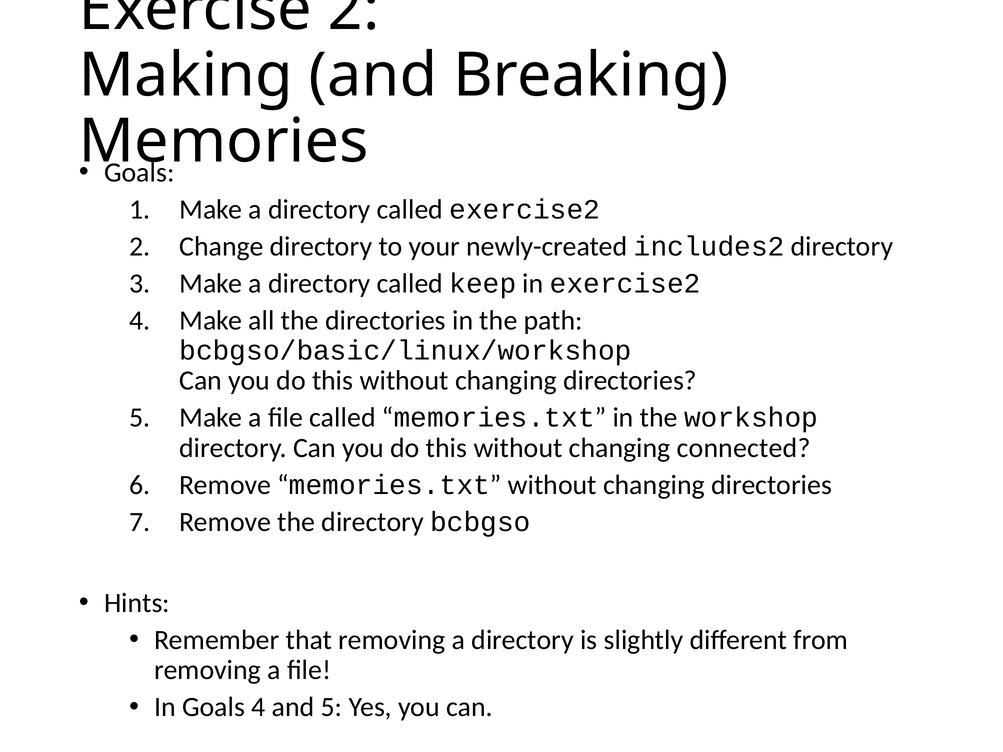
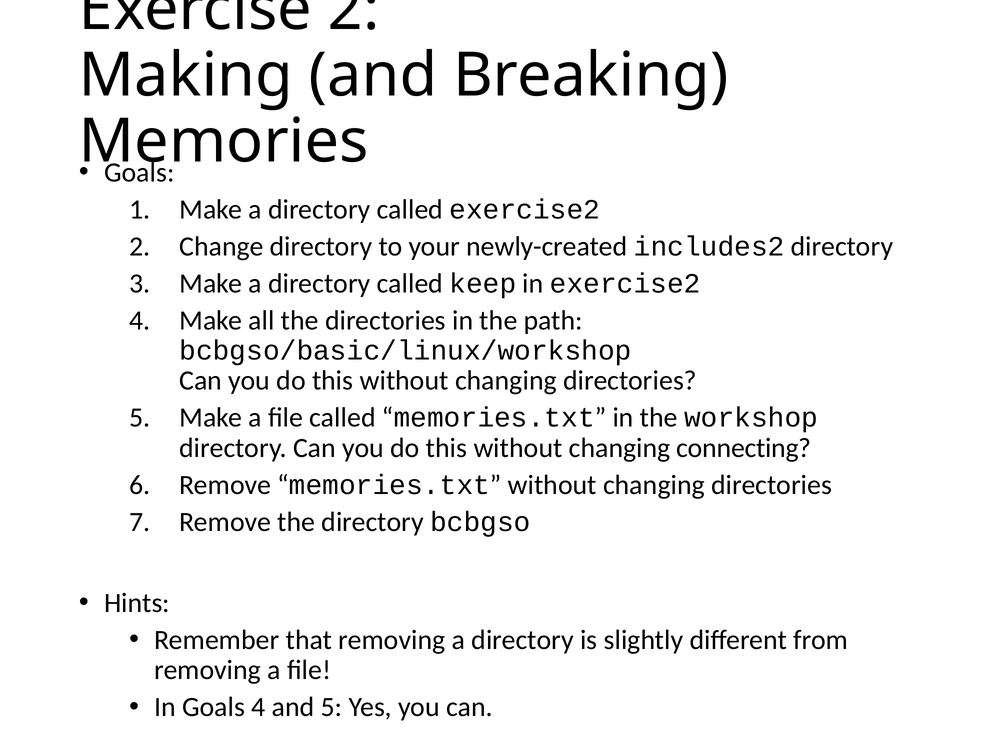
connected: connected -> connecting
